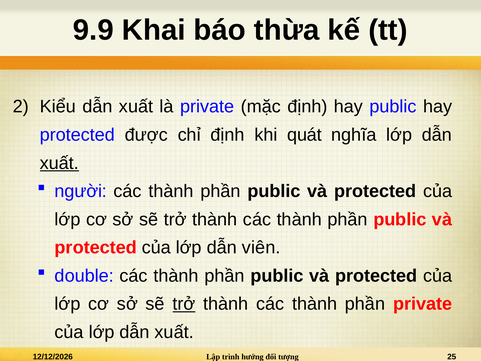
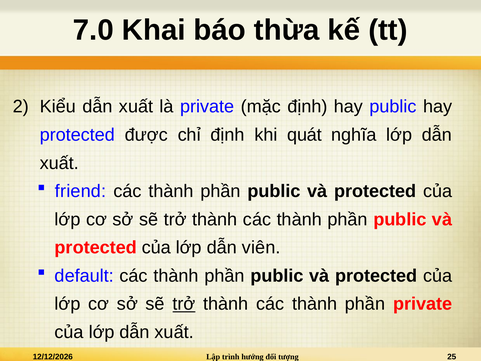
9.9: 9.9 -> 7.0
xuất at (59, 163) underline: present -> none
người: người -> friend
double: double -> default
